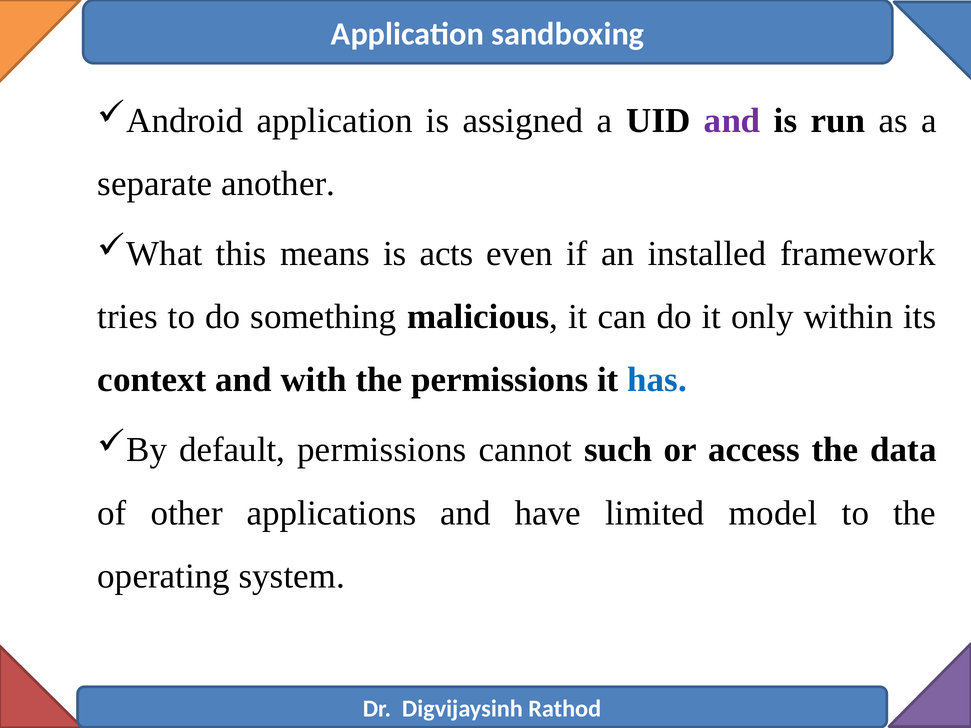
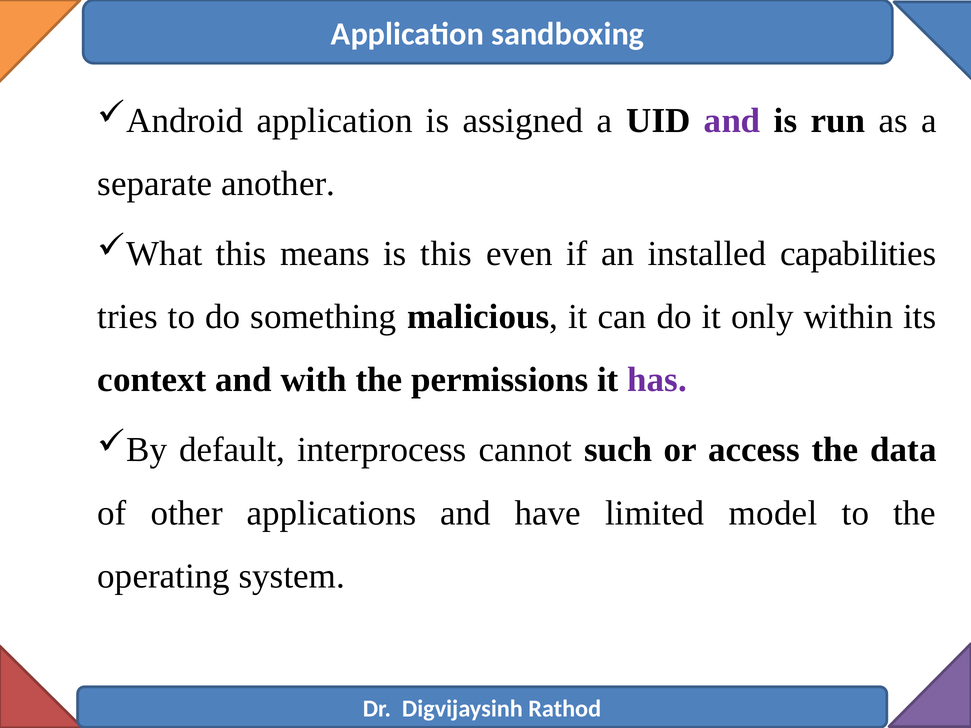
is acts: acts -> this
framework: framework -> capabilities
has colour: blue -> purple
default permissions: permissions -> interprocess
